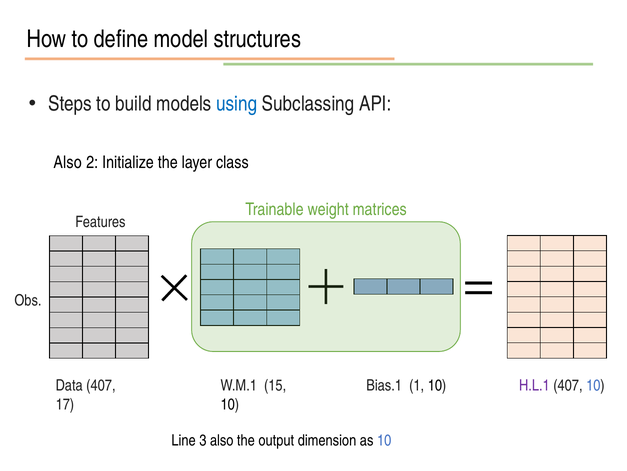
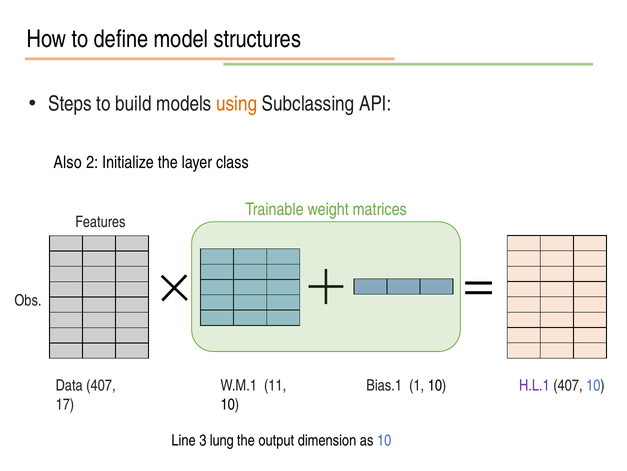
using colour: blue -> orange
15: 15 -> 11
3 also: also -> lung
